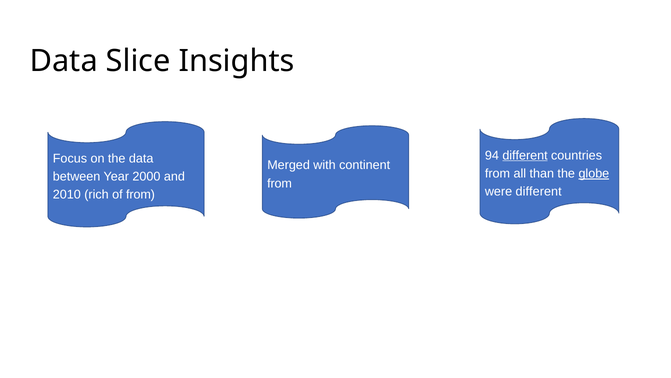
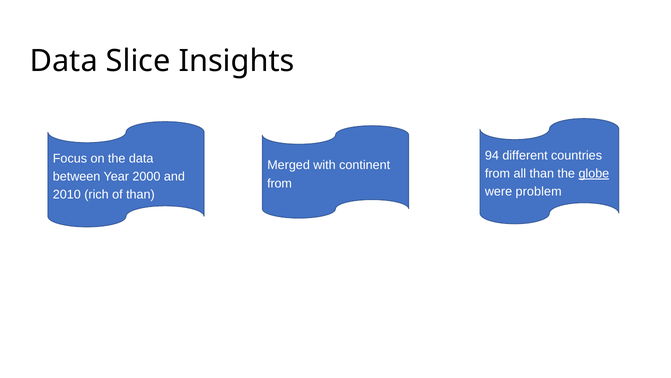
different at (525, 155) underline: present -> none
were different: different -> problem
of from: from -> than
